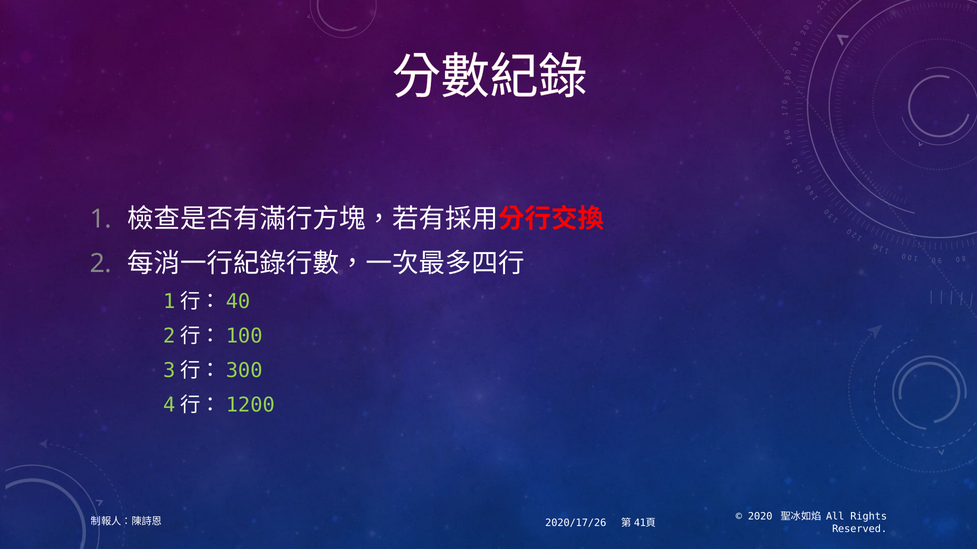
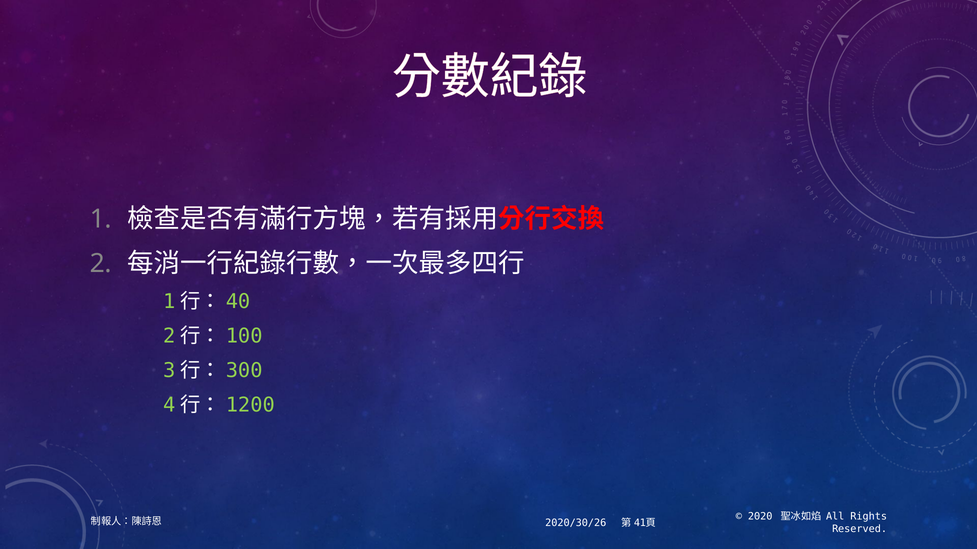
2020/17/26: 2020/17/26 -> 2020/30/26
